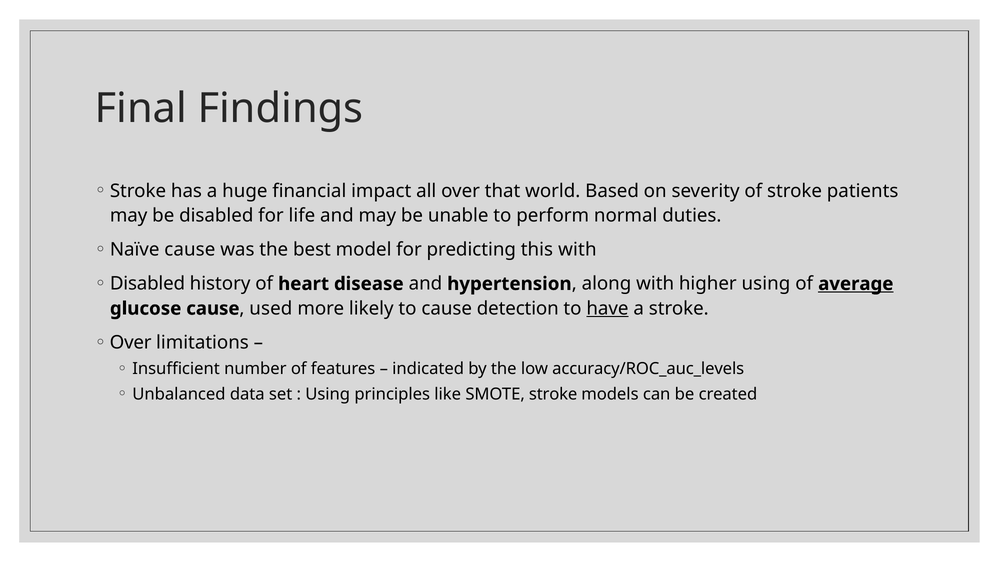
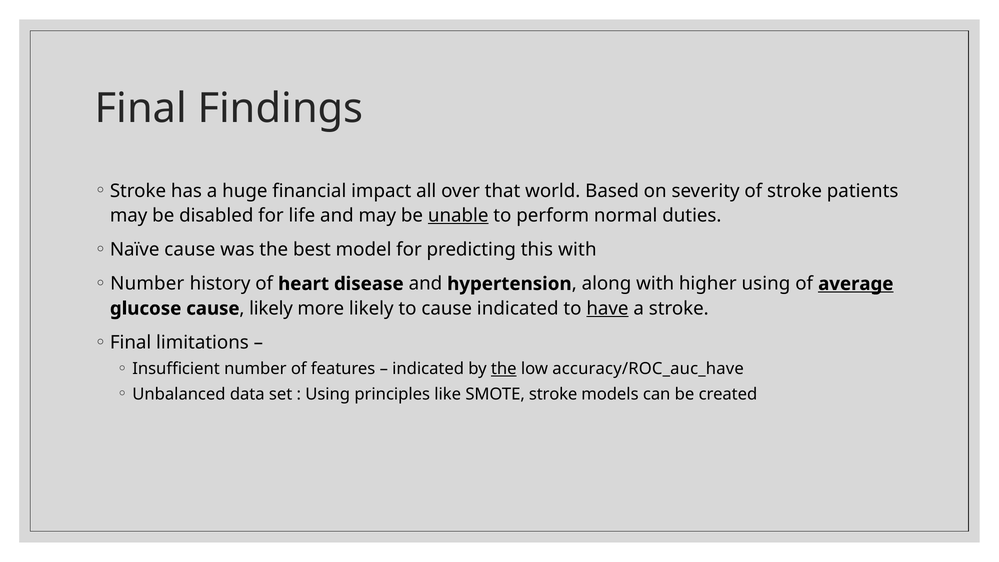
unable underline: none -> present
Disabled at (147, 284): Disabled -> Number
used at (271, 309): used -> likely
cause detection: detection -> indicated
Over at (131, 343): Over -> Final
the at (504, 369) underline: none -> present
accuracy/ROC_auc_levels: accuracy/ROC_auc_levels -> accuracy/ROC_auc_have
